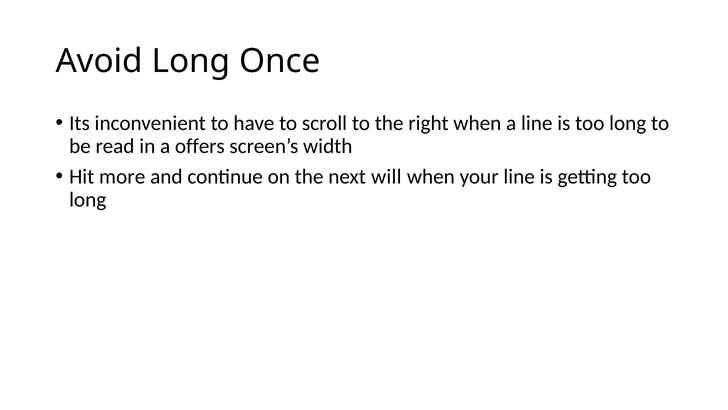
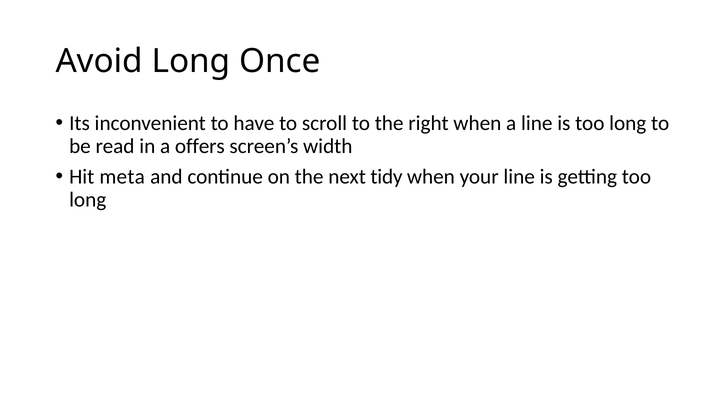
more: more -> meta
will: will -> tidy
